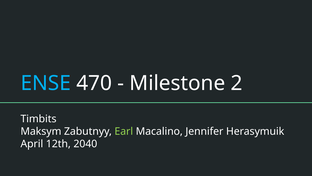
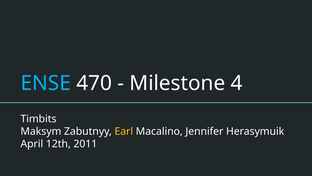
2: 2 -> 4
Earl colour: light green -> yellow
2040: 2040 -> 2011
